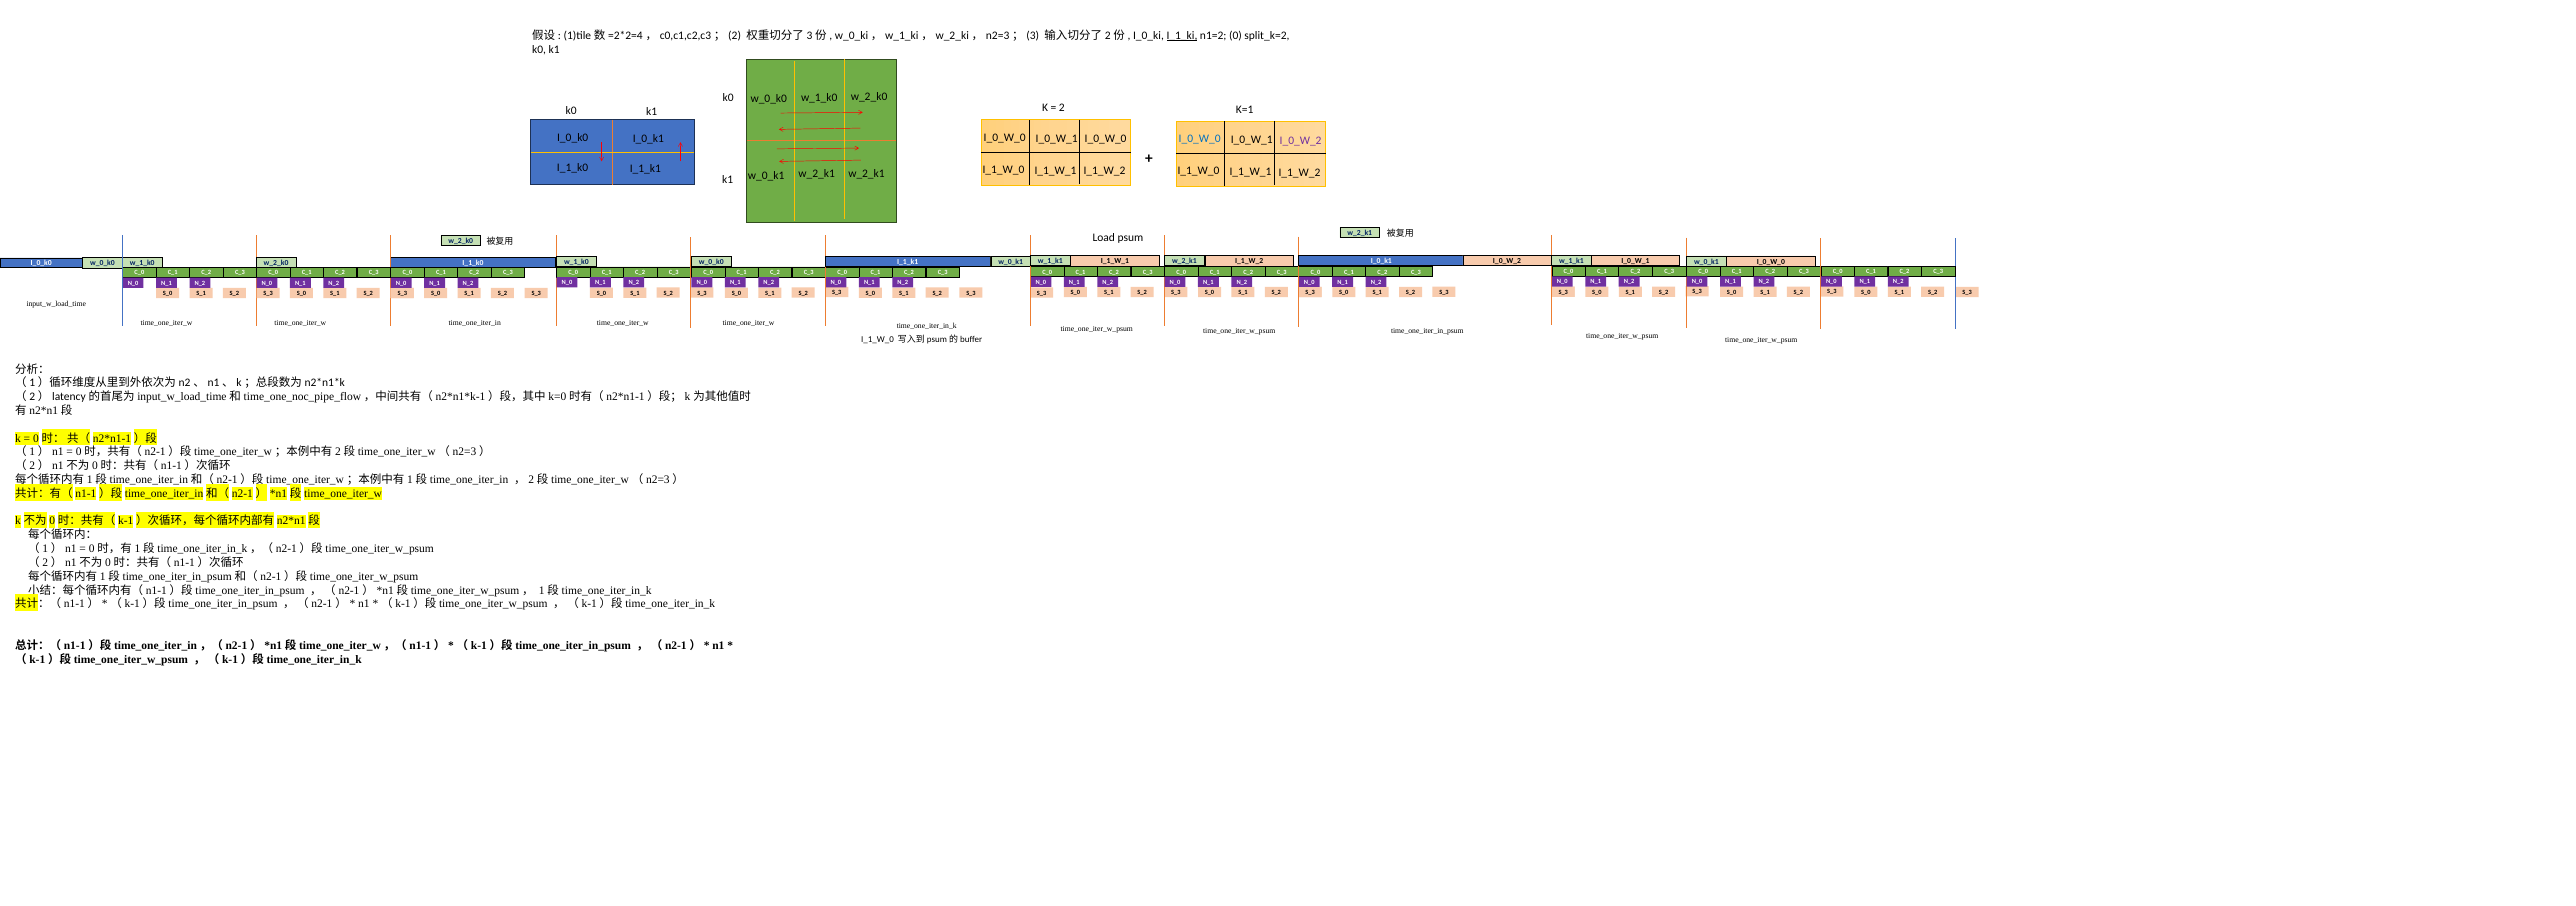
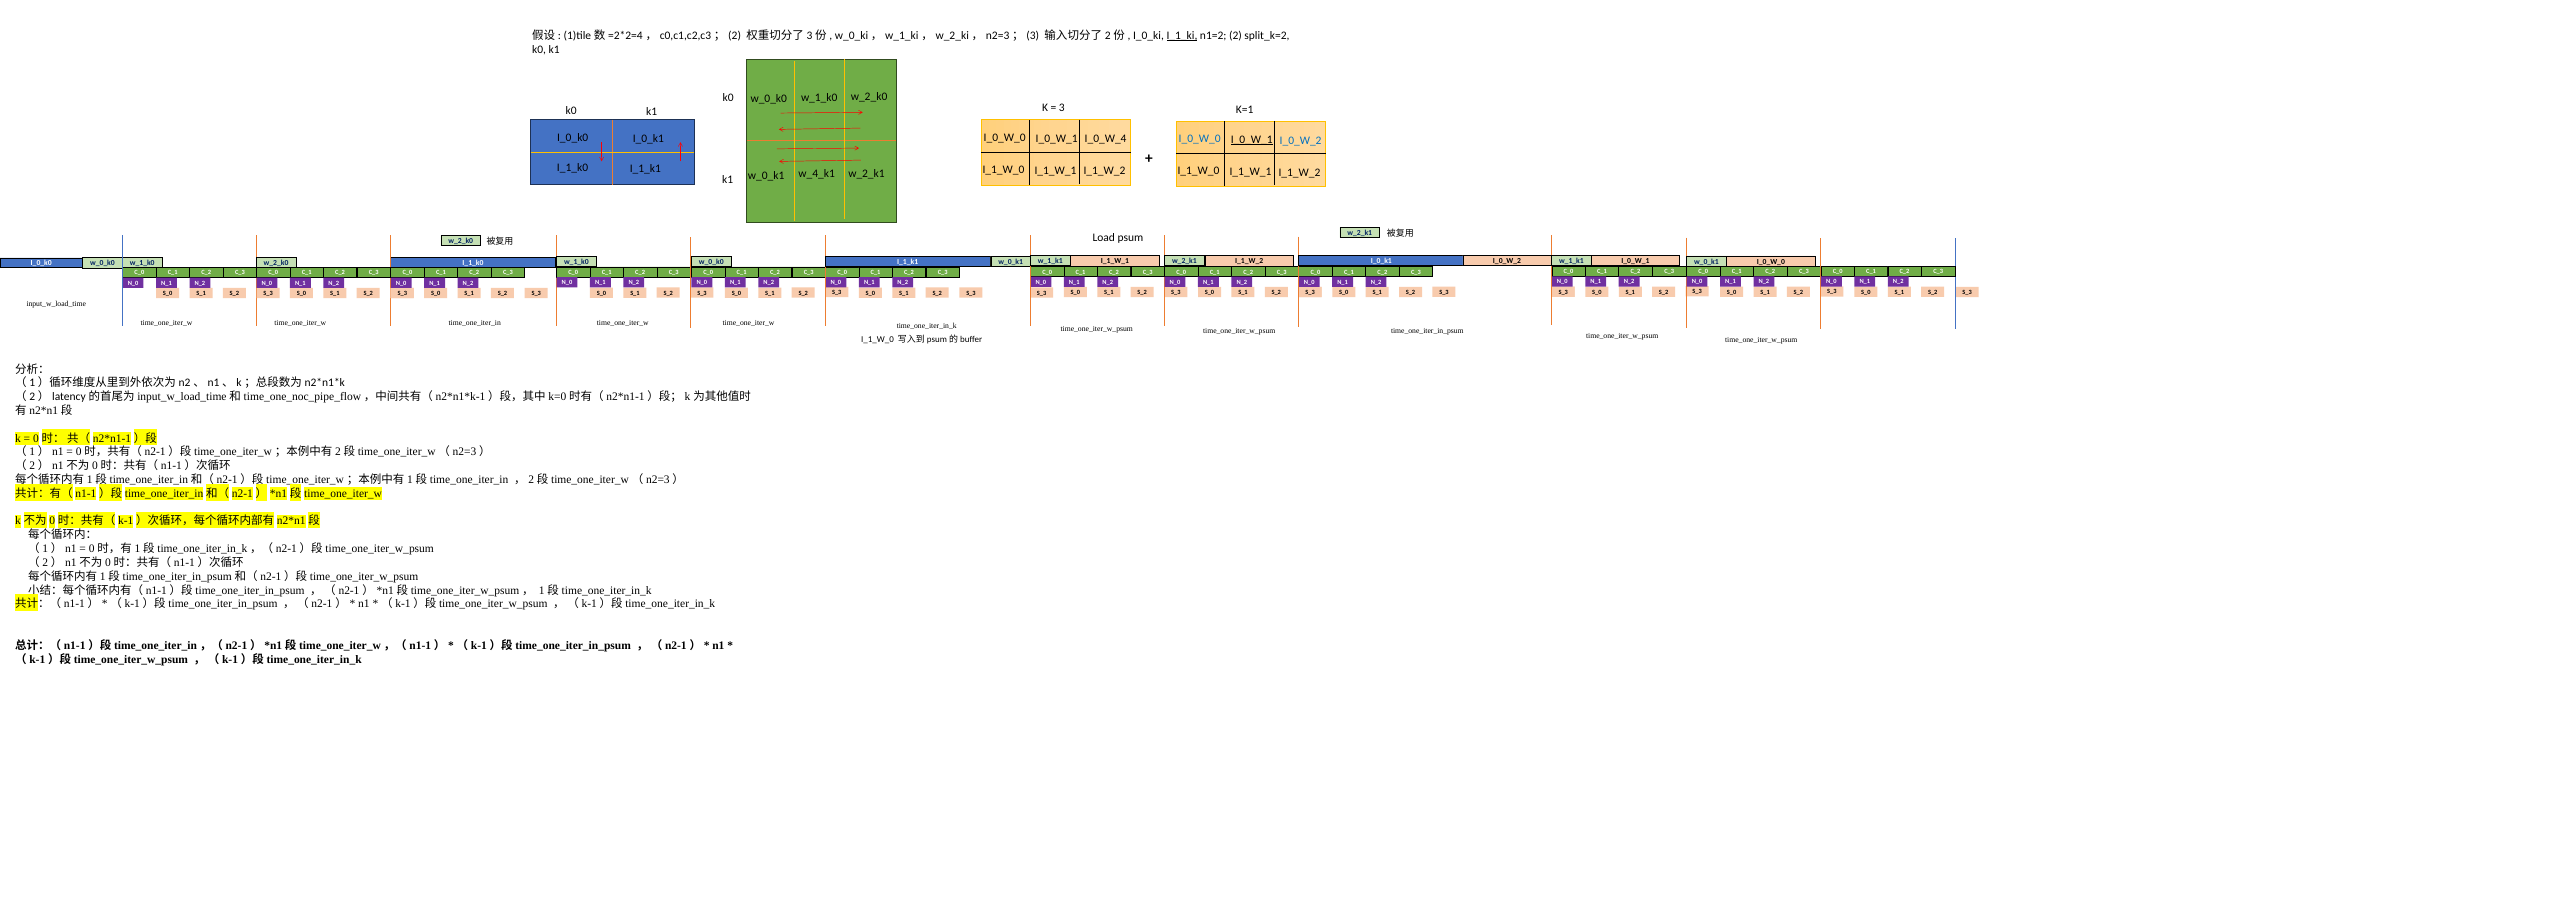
0: 0 -> 2
2: 2 -> 3
I_0_W_0 at (1106, 139): I_0_W_0 -> I_0_W_4
I_0_W_1 at (1252, 140) underline: none -> present
I_0_W_2 at (1301, 140) colour: purple -> blue
w_0_k1 w_2_k1: w_2_k1 -> w_4_k1
